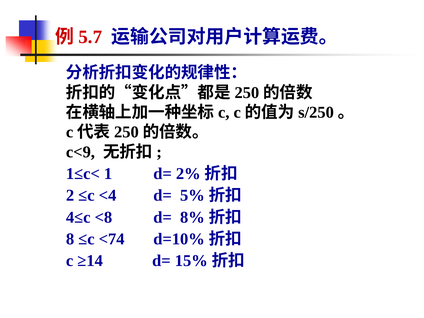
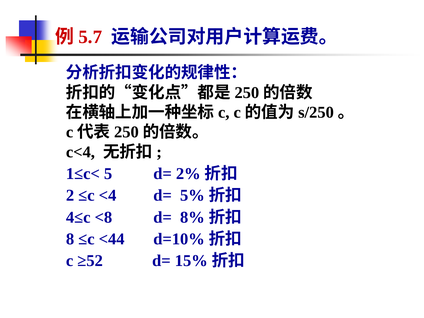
c<9: c<9 -> c<4
1: 1 -> 5
<74: <74 -> <44
≥14: ≥14 -> ≥52
